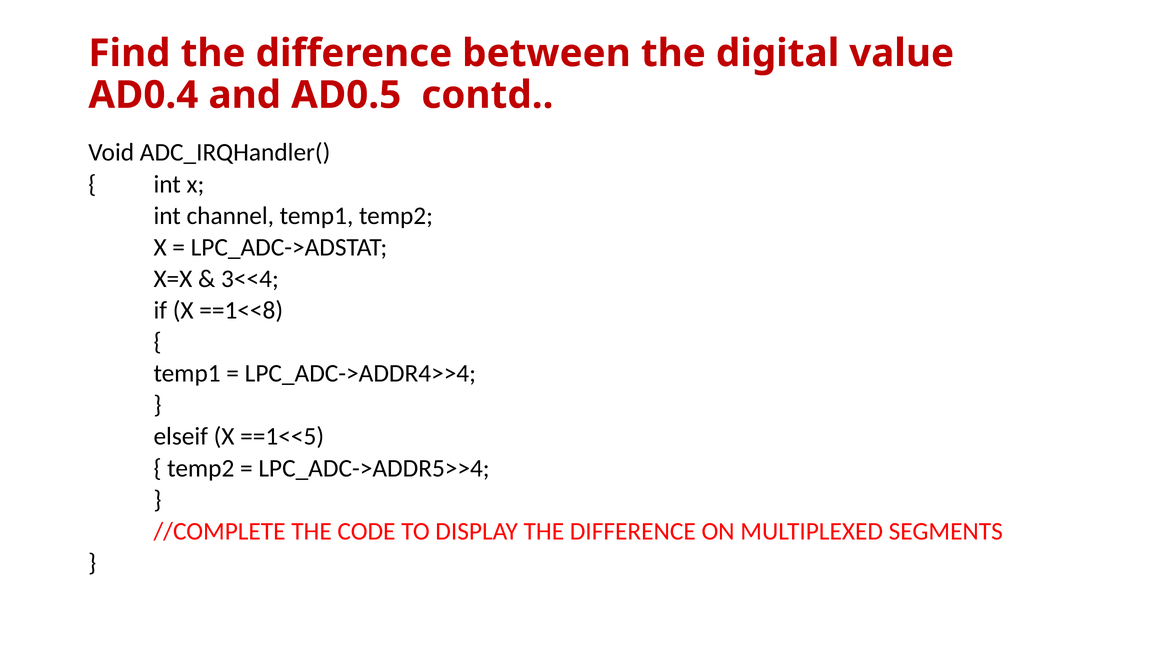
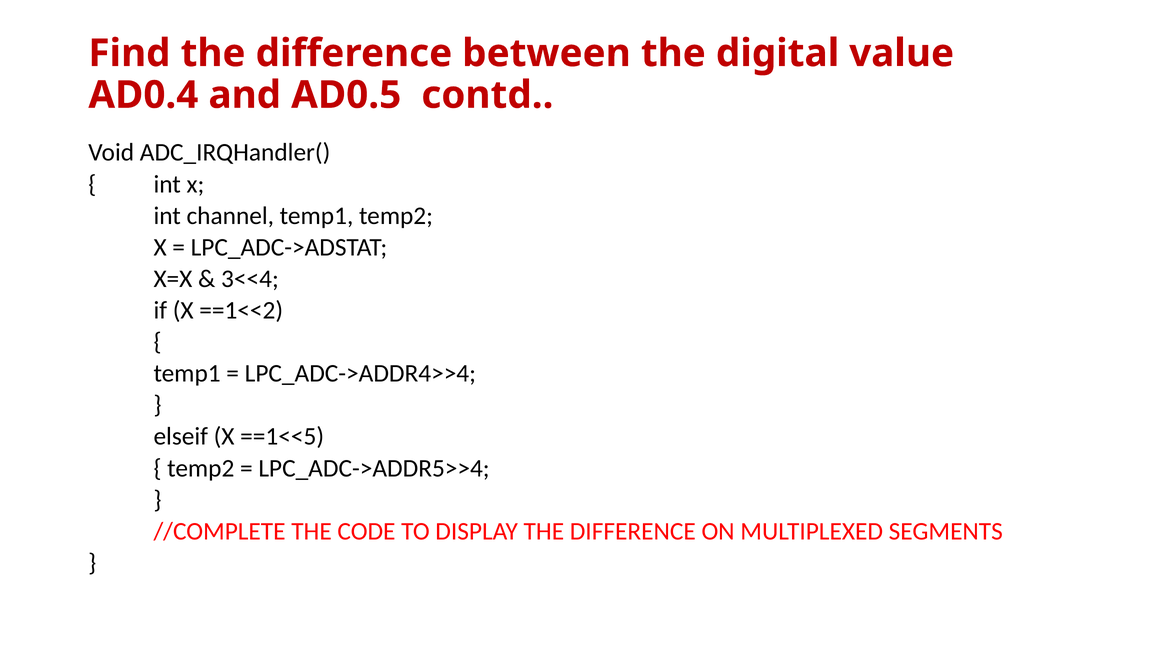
==1<<8: ==1<<8 -> ==1<<2
